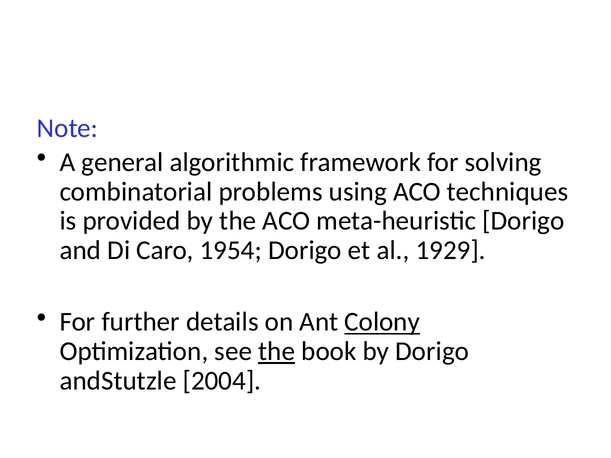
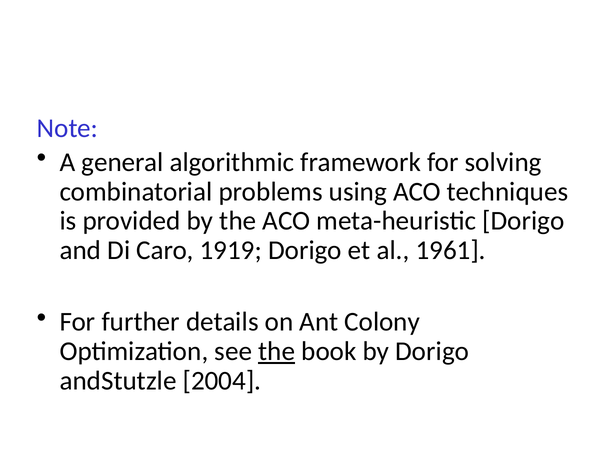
1954: 1954 -> 1919
1929: 1929 -> 1961
Colony underline: present -> none
